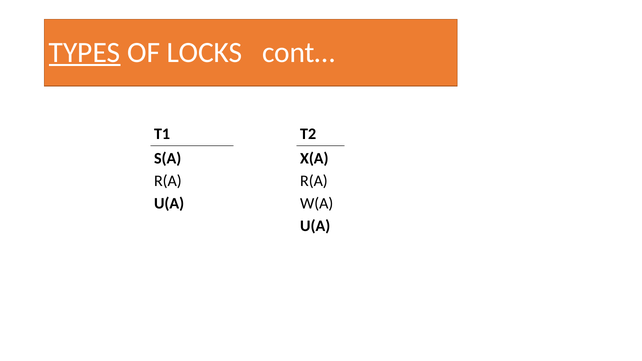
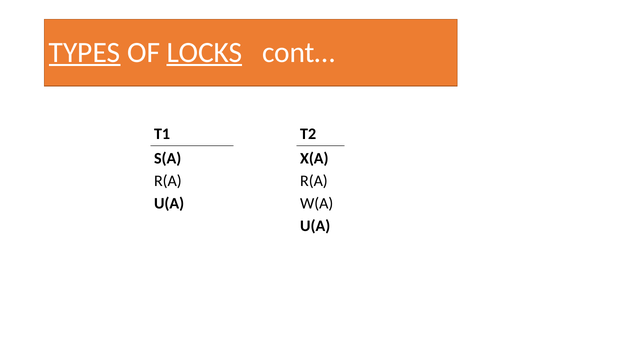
LOCKS underline: none -> present
